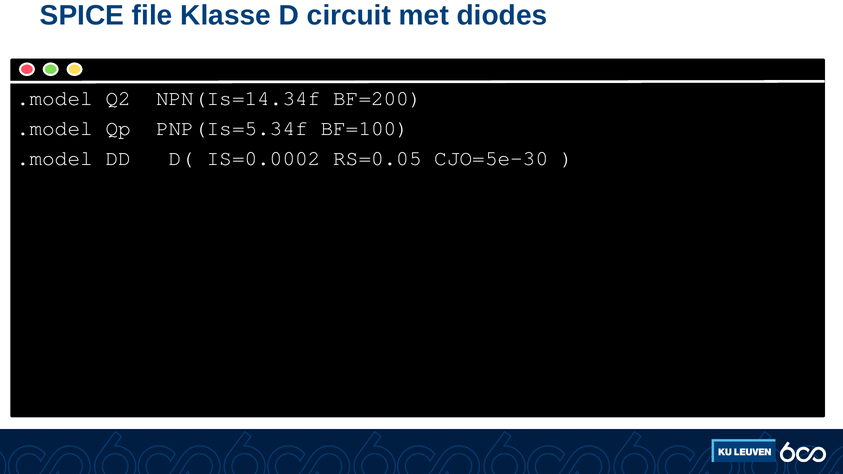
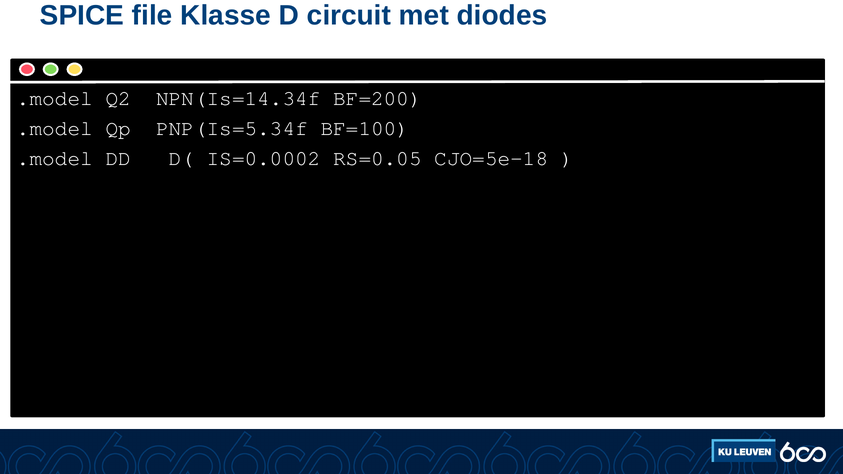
CJO=5e-30: CJO=5e-30 -> CJO=5e-18
